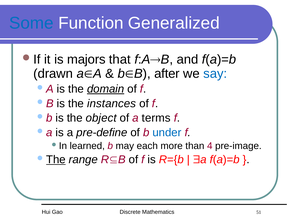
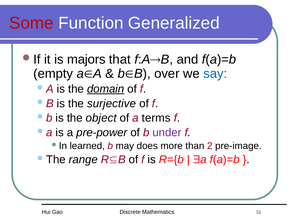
Some colour: blue -> red
drawn: drawn -> empty
after: after -> over
instances: instances -> surjective
pre-define: pre-define -> pre-power
under colour: blue -> purple
each: each -> does
4: 4 -> 2
The at (56, 160) underline: present -> none
